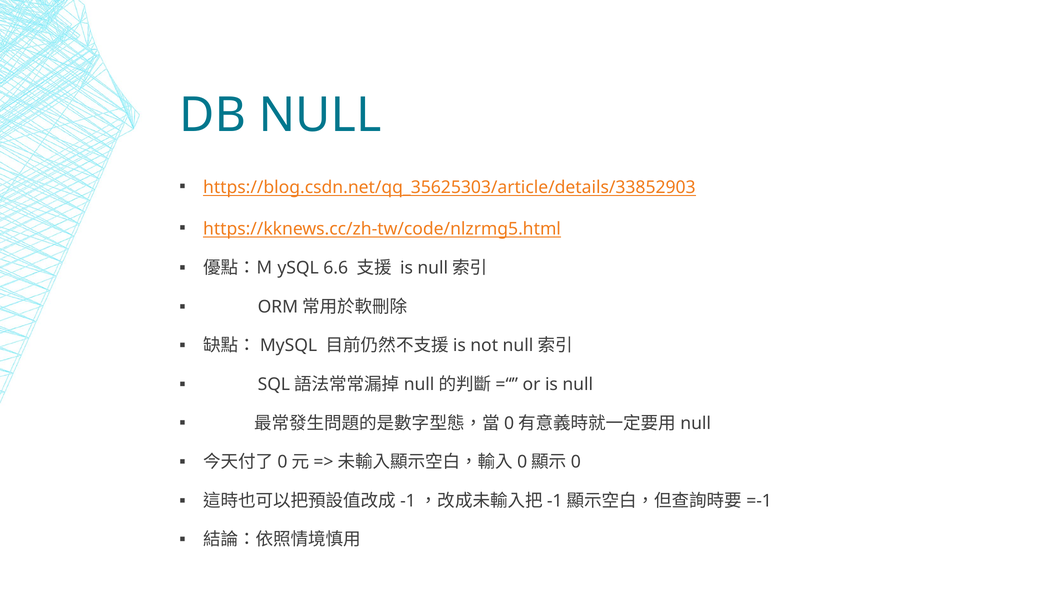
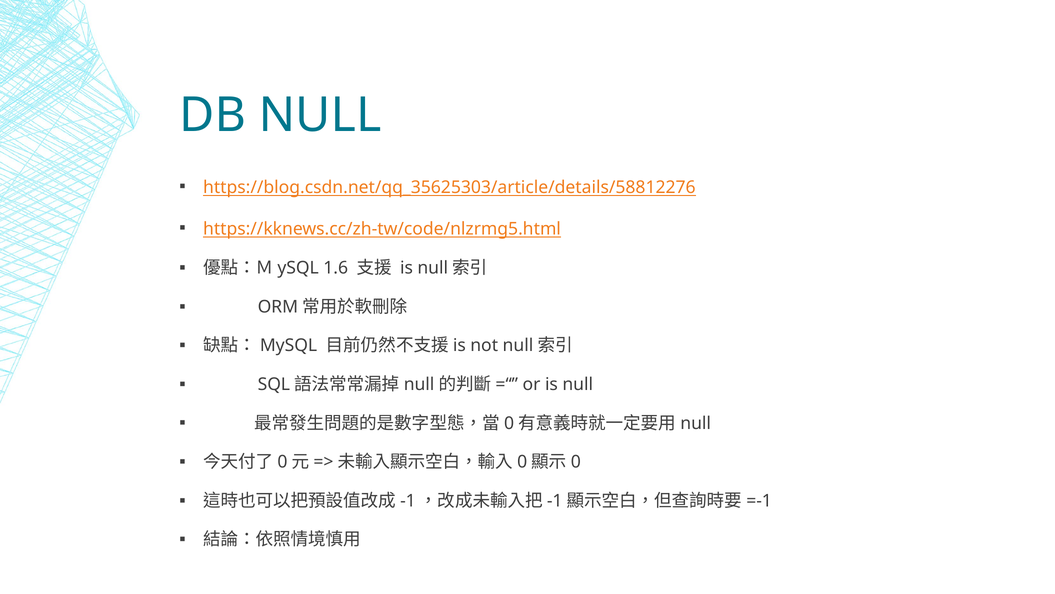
https://blog.csdn.net/qq_35625303/article/details/33852903: https://blog.csdn.net/qq_35625303/article/details/33852903 -> https://blog.csdn.net/qq_35625303/article/details/58812276
6.6: 6.6 -> 1.6
